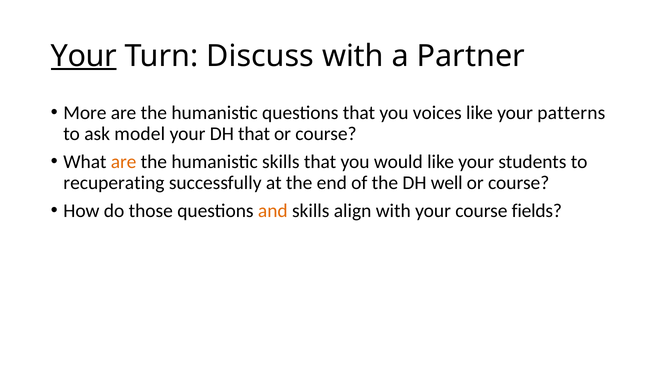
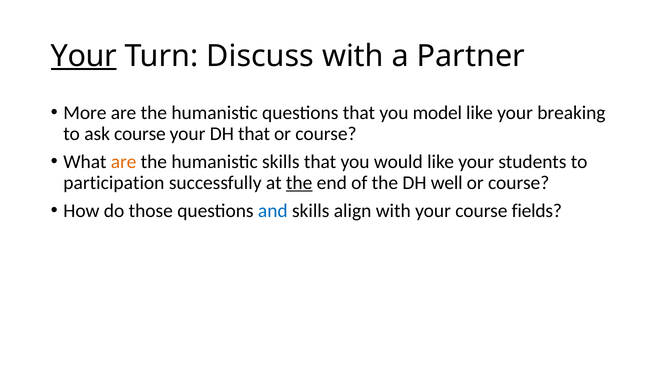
voices: voices -> model
patterns: patterns -> breaking
ask model: model -> course
recuperating: recuperating -> participation
the at (299, 183) underline: none -> present
and colour: orange -> blue
